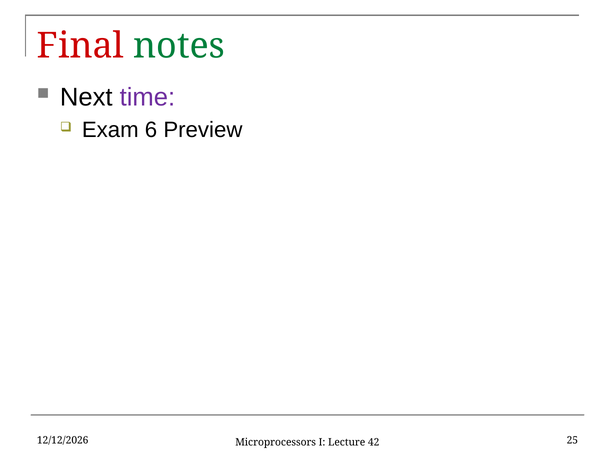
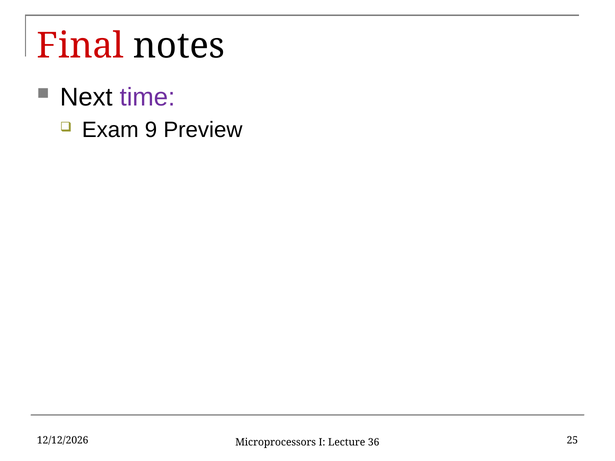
notes colour: green -> black
6: 6 -> 9
42: 42 -> 36
